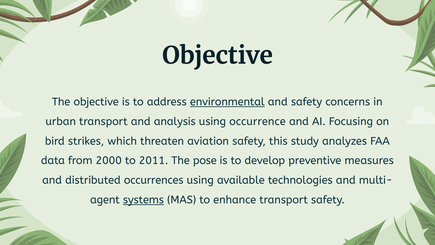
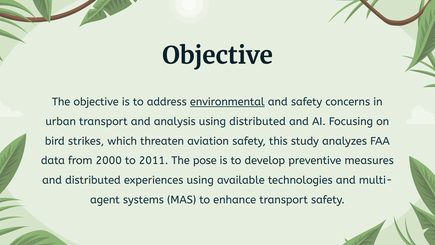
using occurrence: occurrence -> distributed
occurrences: occurrences -> experiences
systems underline: present -> none
